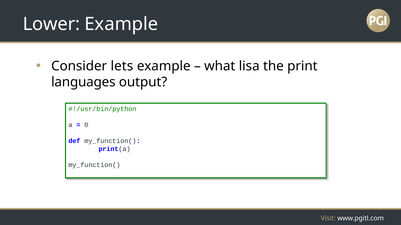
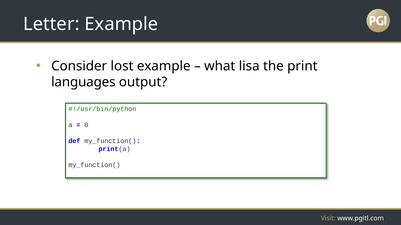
Lower: Lower -> Letter
lets: lets -> lost
